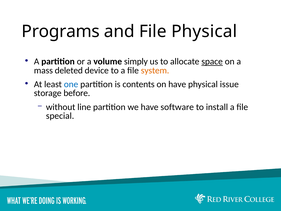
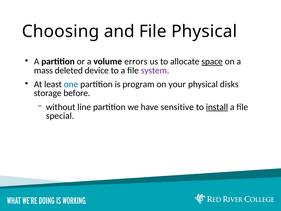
Programs: Programs -> Choosing
simply: simply -> errors
system colour: orange -> purple
contents: contents -> program
on have: have -> your
issue: issue -> disks
software: software -> sensitive
install underline: none -> present
